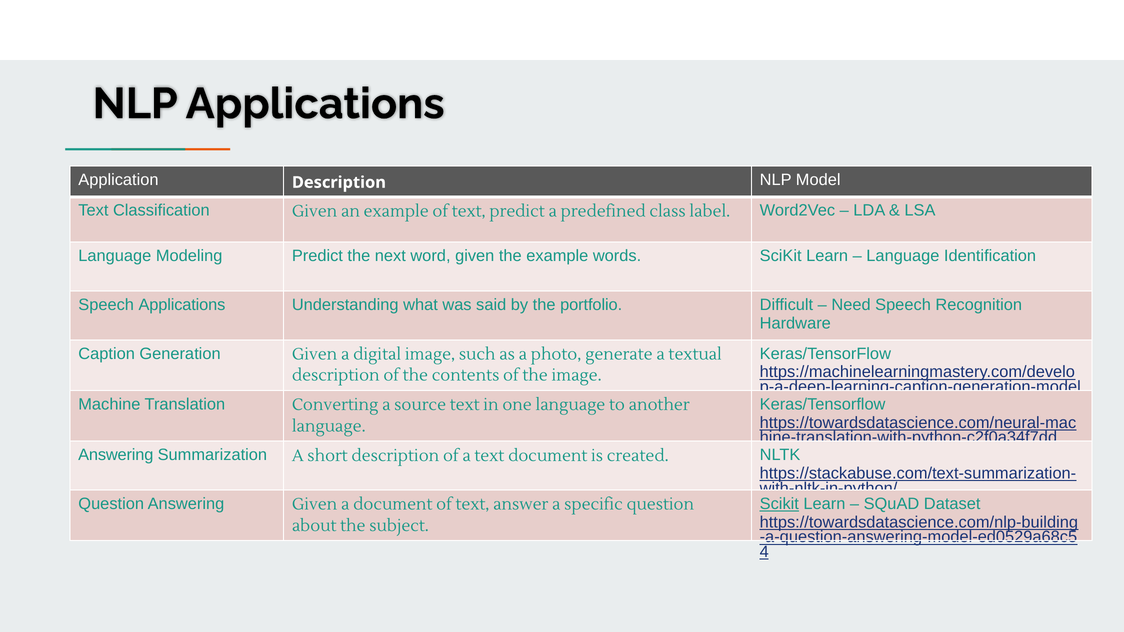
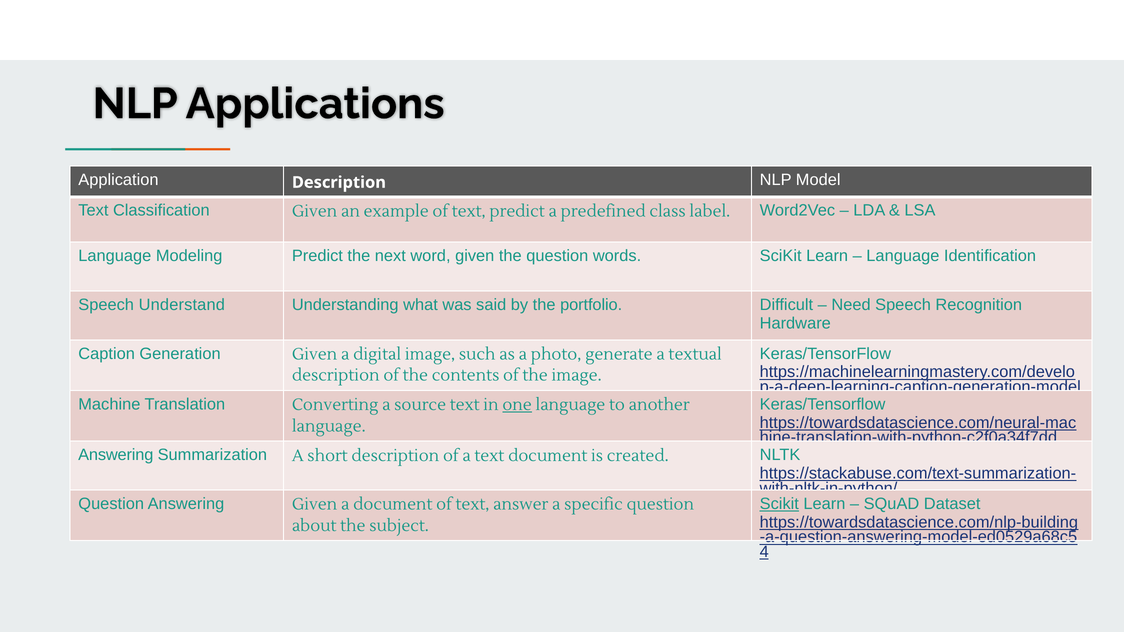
the example: example -> question
Speech Applications: Applications -> Understand
one underline: none -> present
